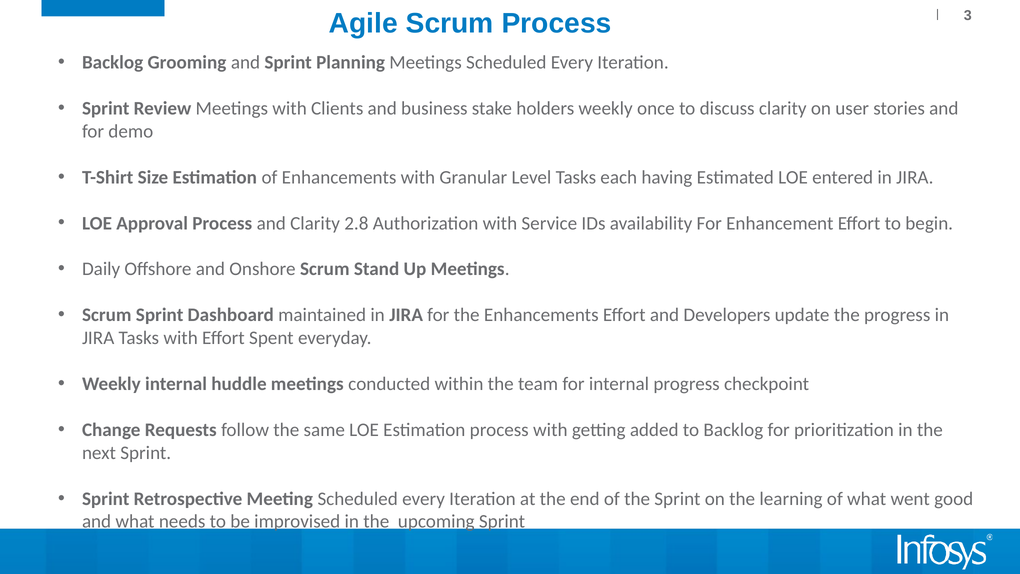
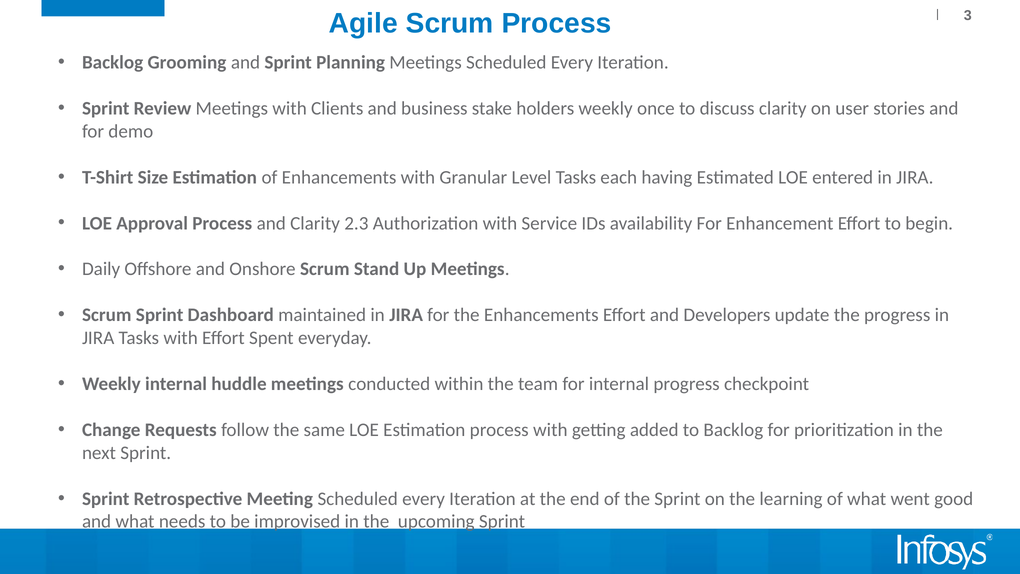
2.8: 2.8 -> 2.3
